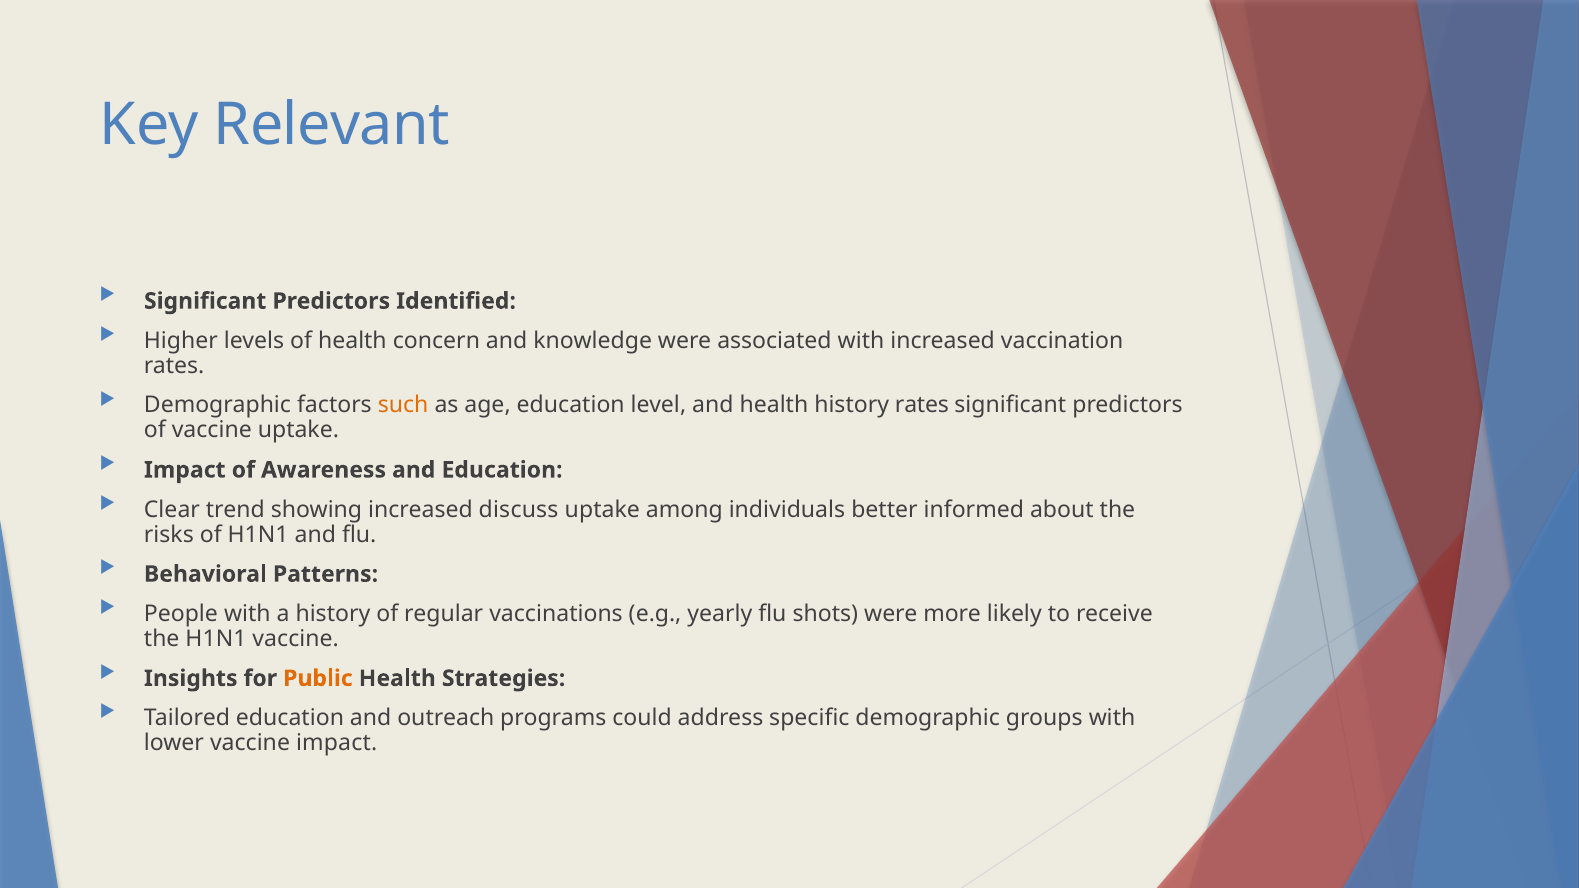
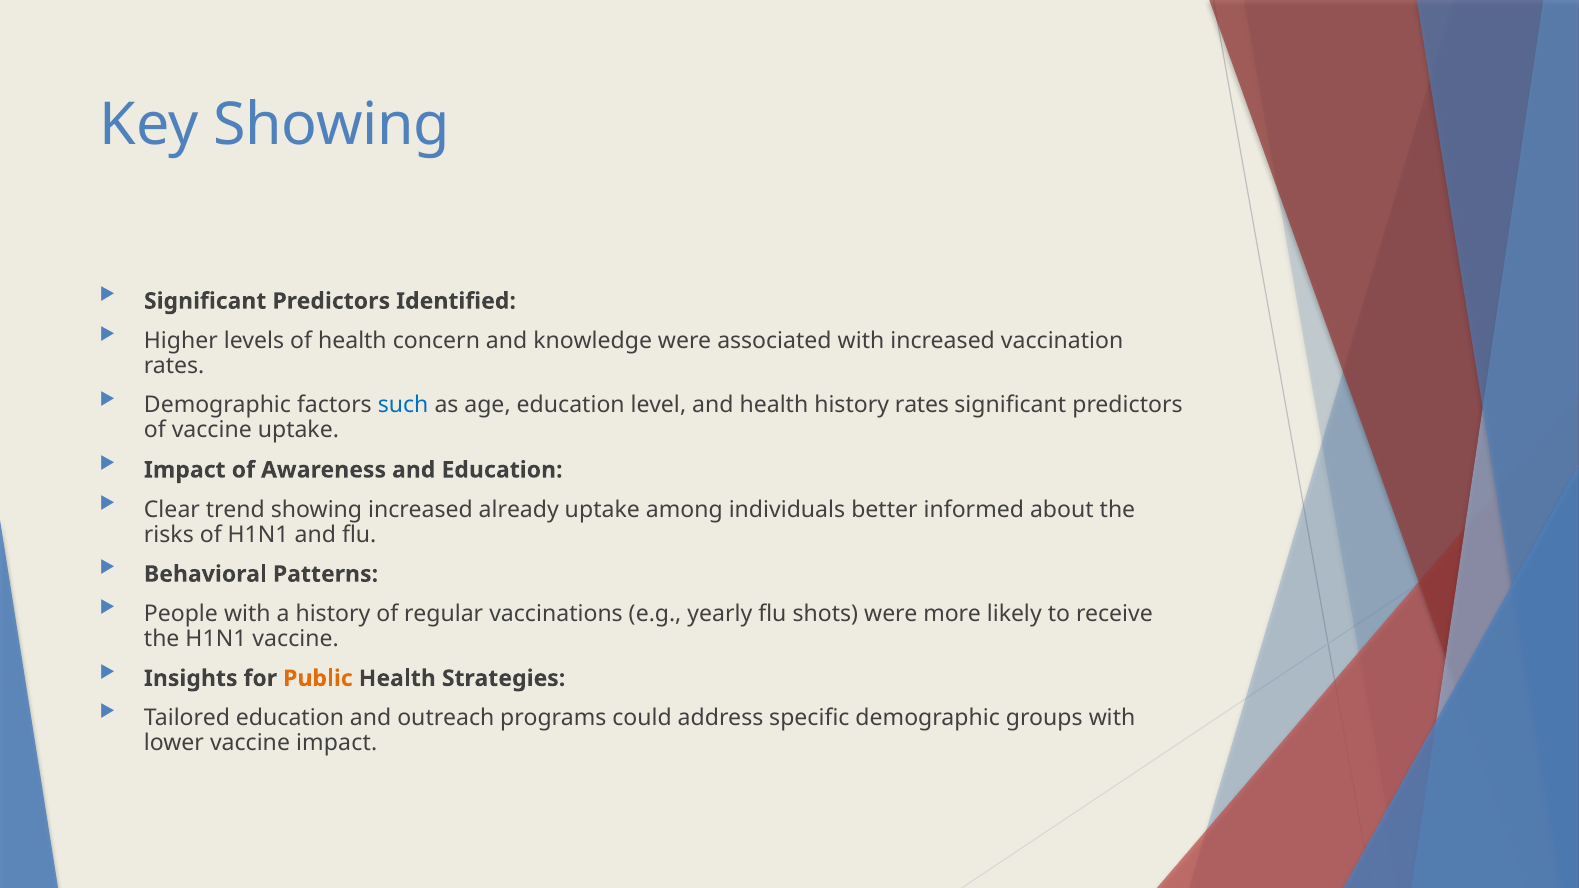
Key Relevant: Relevant -> Showing
such colour: orange -> blue
discuss: discuss -> already
